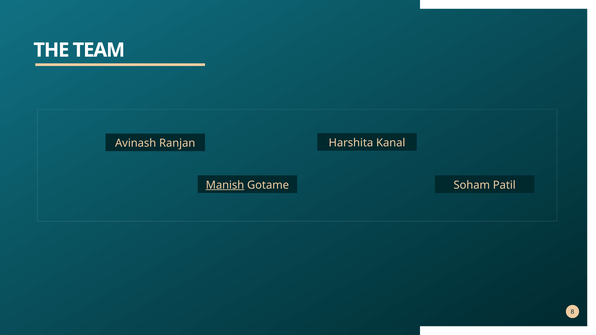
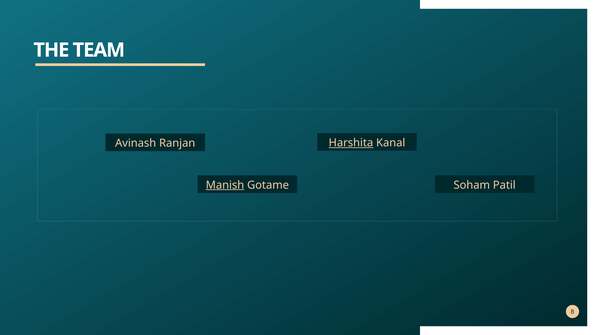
Harshita underline: none -> present
